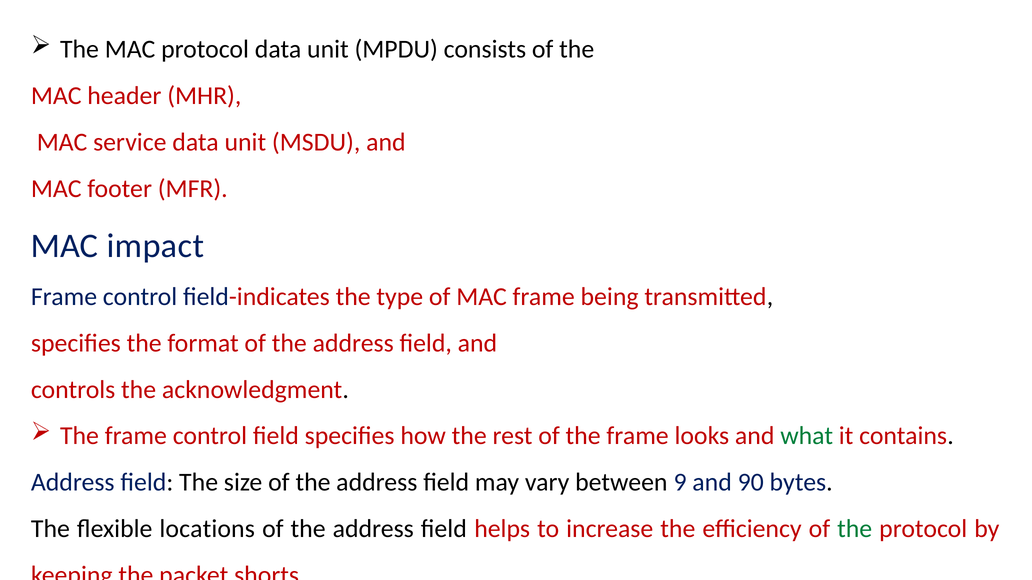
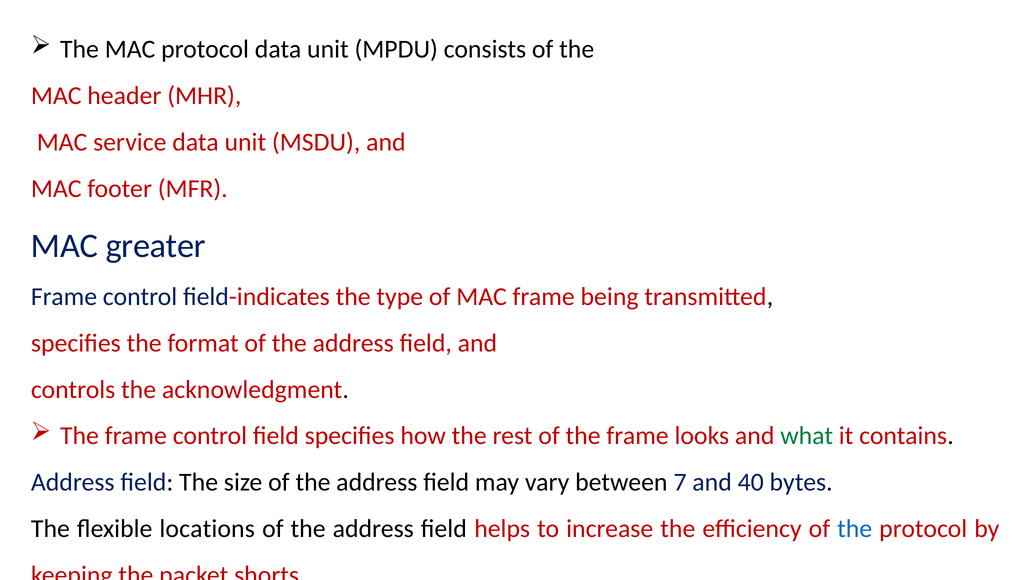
impact: impact -> greater
9: 9 -> 7
90: 90 -> 40
the at (855, 529) colour: green -> blue
